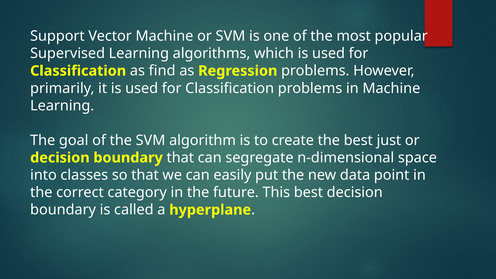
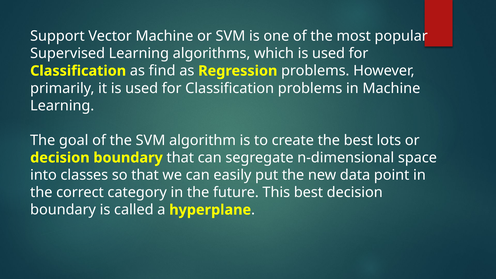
just: just -> lots
